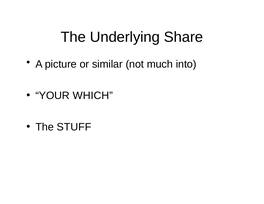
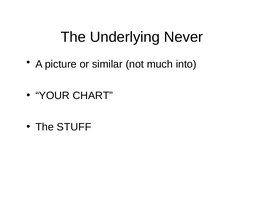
Share: Share -> Never
WHICH: WHICH -> CHART
